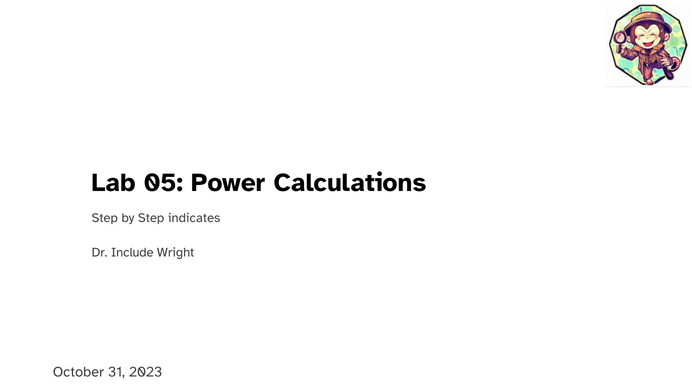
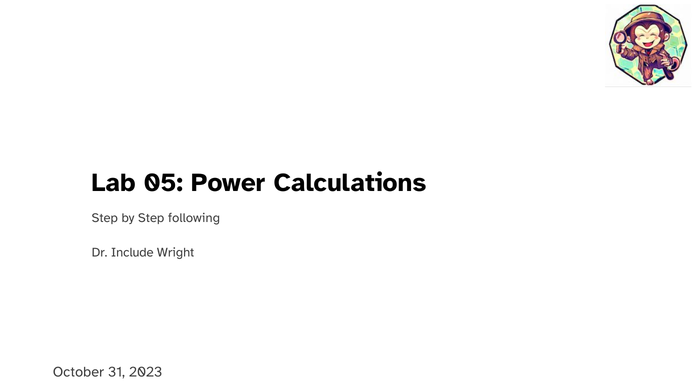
indicates: indicates -> following
